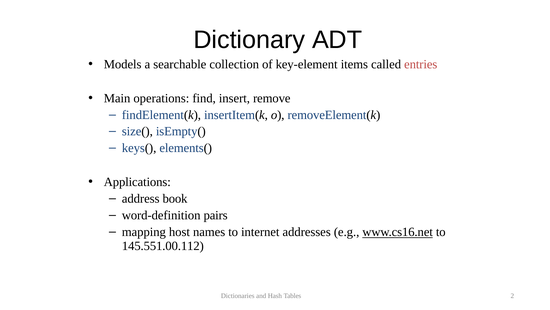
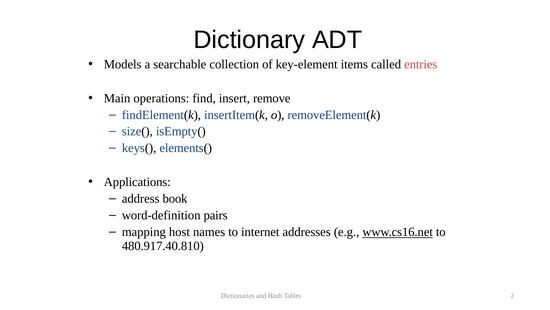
145.551.00.112: 145.551.00.112 -> 480.917.40.810
